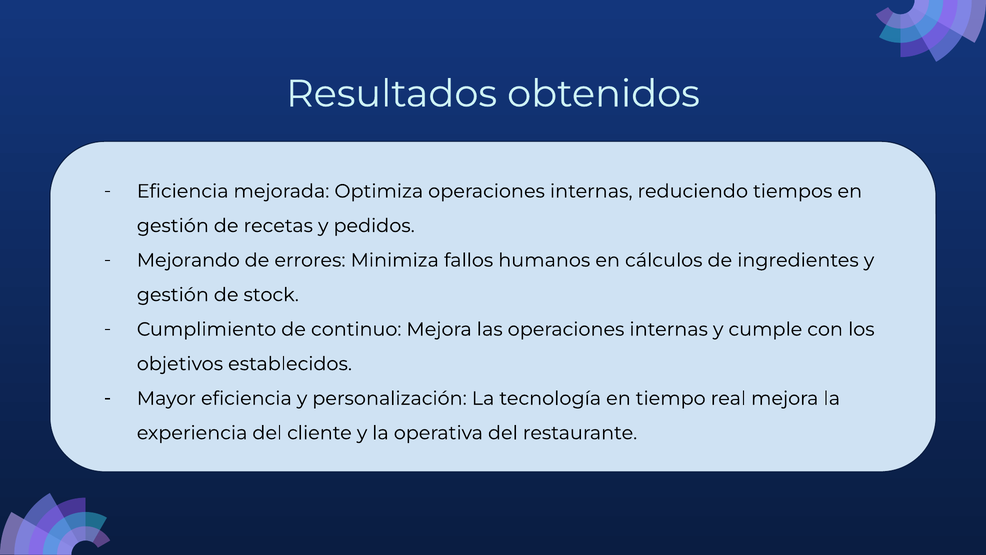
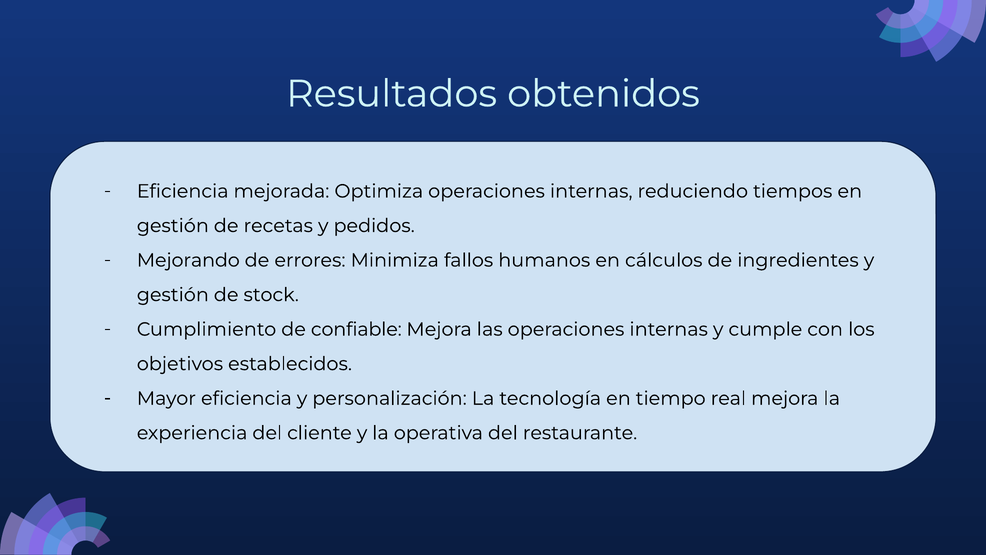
continuo: continuo -> confiable
